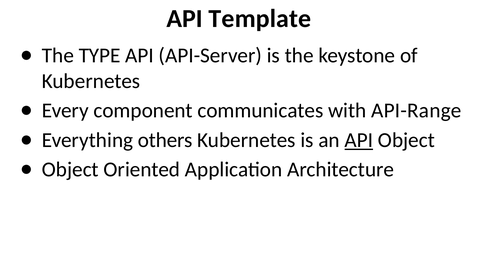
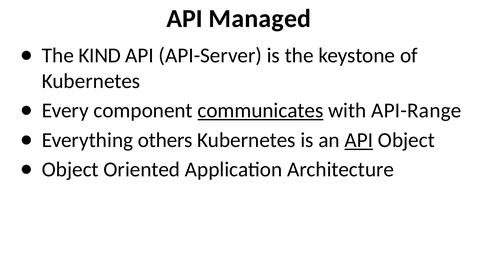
Template: Template -> Managed
TYPE: TYPE -> KIND
communicates underline: none -> present
